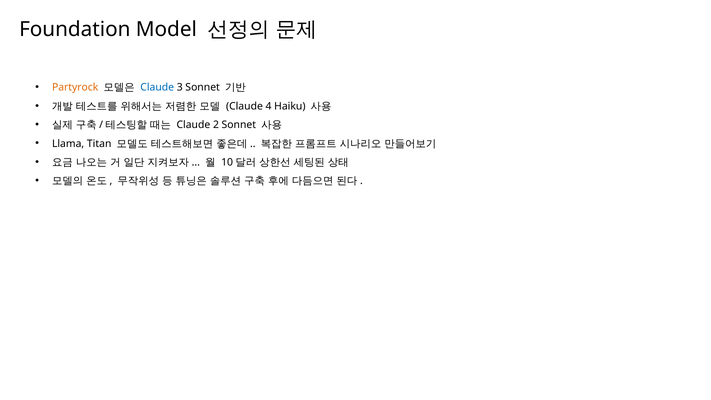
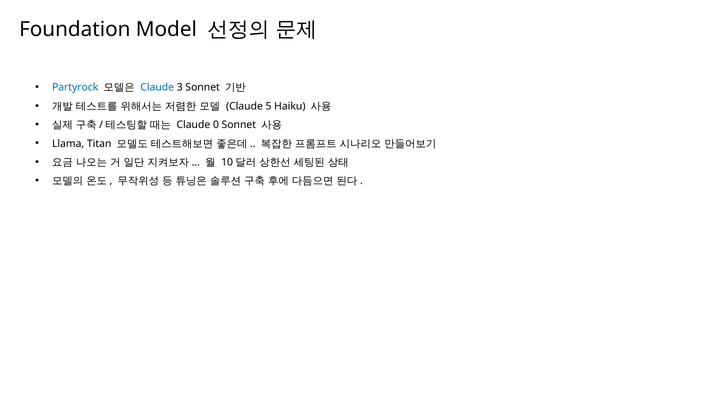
Partyrock colour: orange -> blue
4: 4 -> 5
2: 2 -> 0
